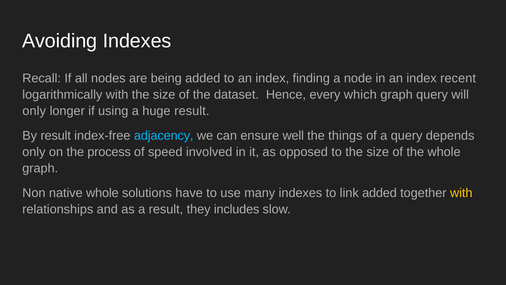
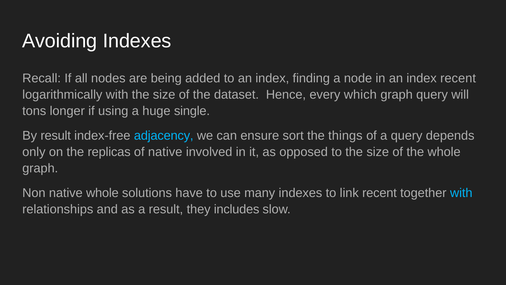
only at (34, 111): only -> tons
huge result: result -> single
well: well -> sort
process: process -> replicas
of speed: speed -> native
link added: added -> recent
with at (461, 193) colour: yellow -> light blue
